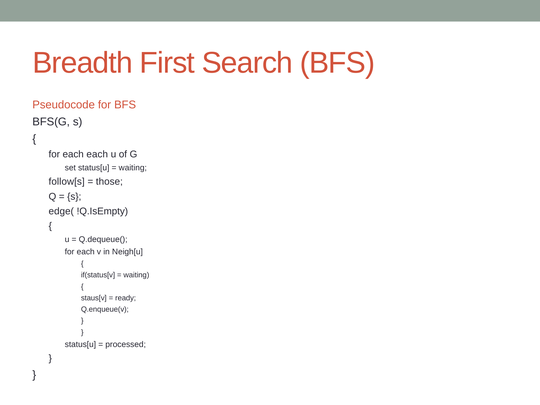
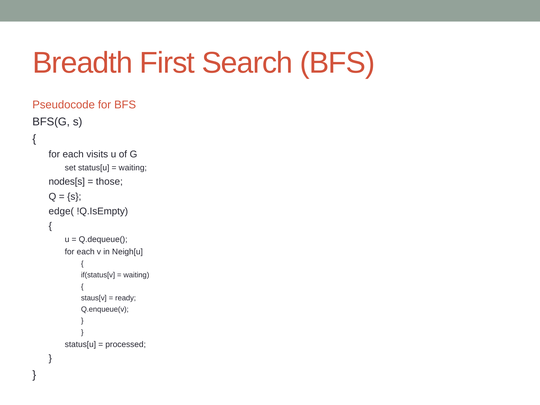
each each: each -> visits
follow[s: follow[s -> nodes[s
